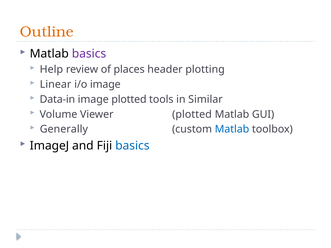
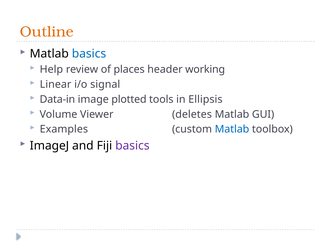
basics at (89, 54) colour: purple -> blue
plotting: plotting -> working
i/o image: image -> signal
Similar: Similar -> Ellipsis
Viewer plotted: plotted -> deletes
Generally: Generally -> Examples
basics at (132, 146) colour: blue -> purple
